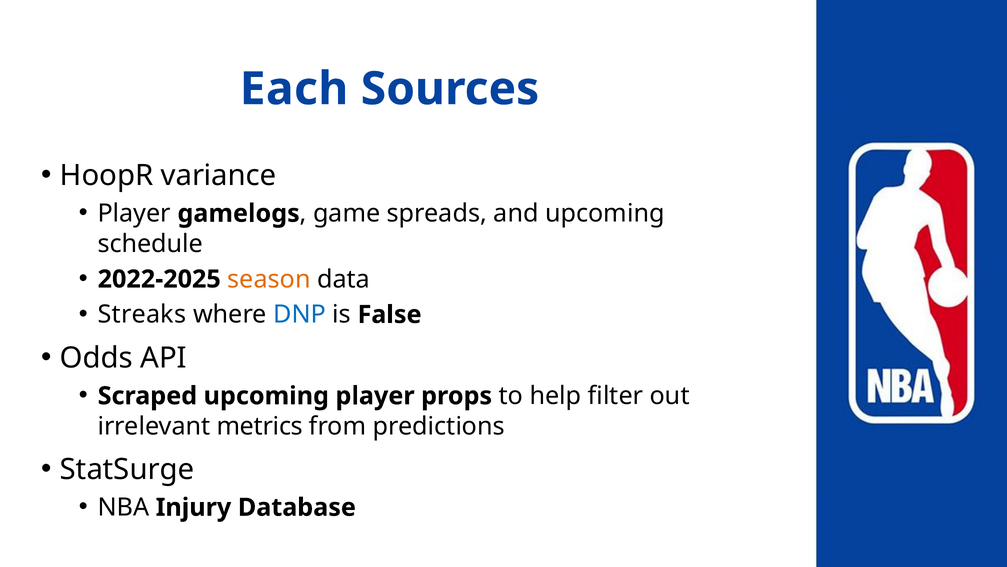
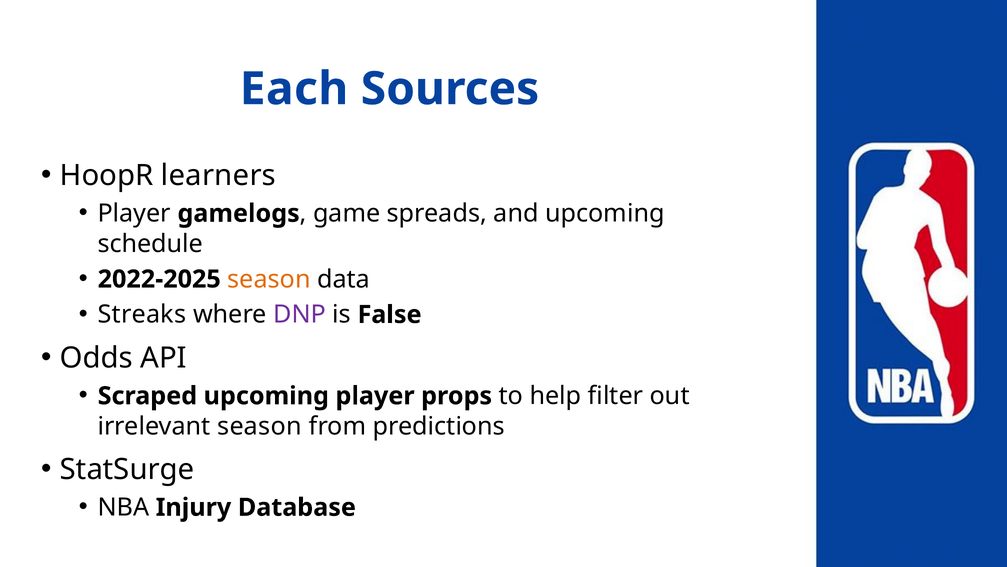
variance: variance -> learners
DNP colour: blue -> purple
irrelevant metrics: metrics -> season
